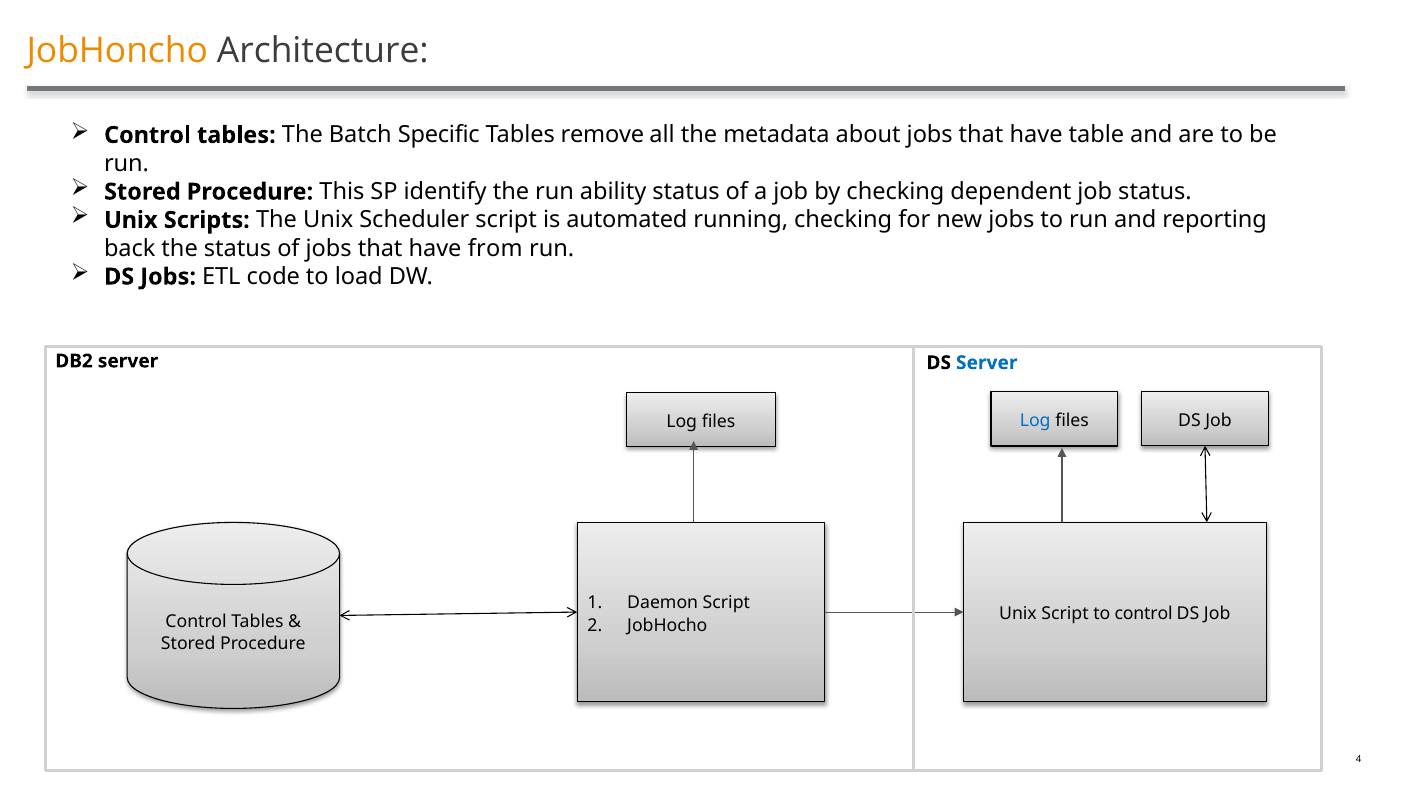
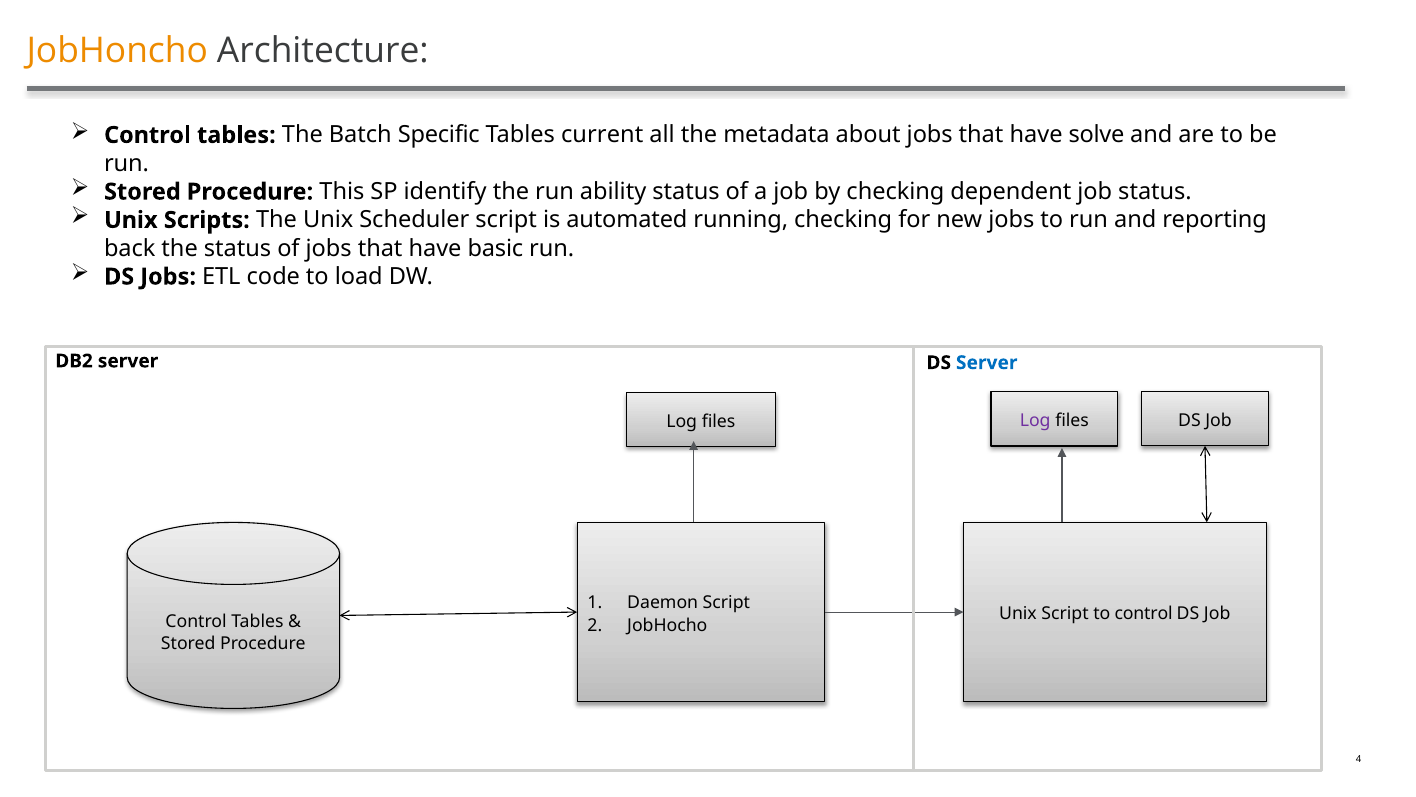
remove: remove -> current
table: table -> solve
from: from -> basic
Log at (1035, 421) colour: blue -> purple
